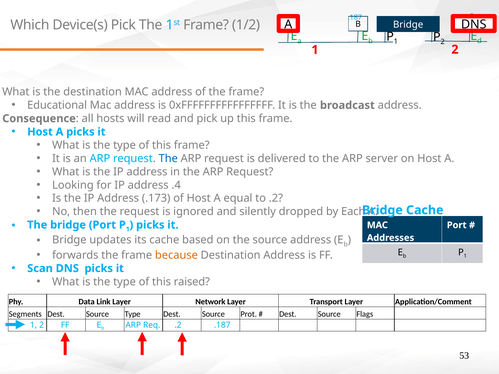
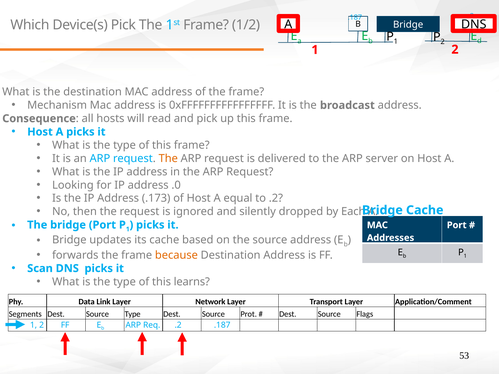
Educational: Educational -> Mechanism
The at (168, 159) colour: blue -> orange
.4: .4 -> .0
raised: raised -> learns
